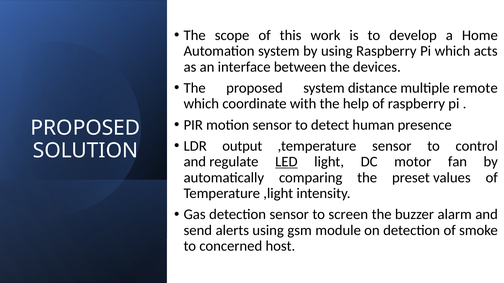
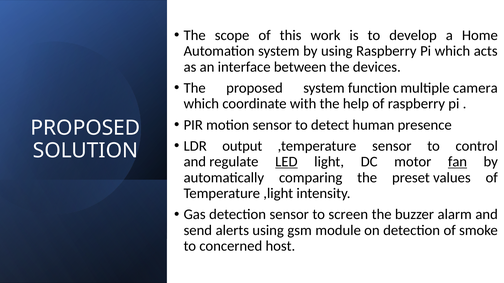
distance: distance -> function
remote: remote -> camera
fan underline: none -> present
